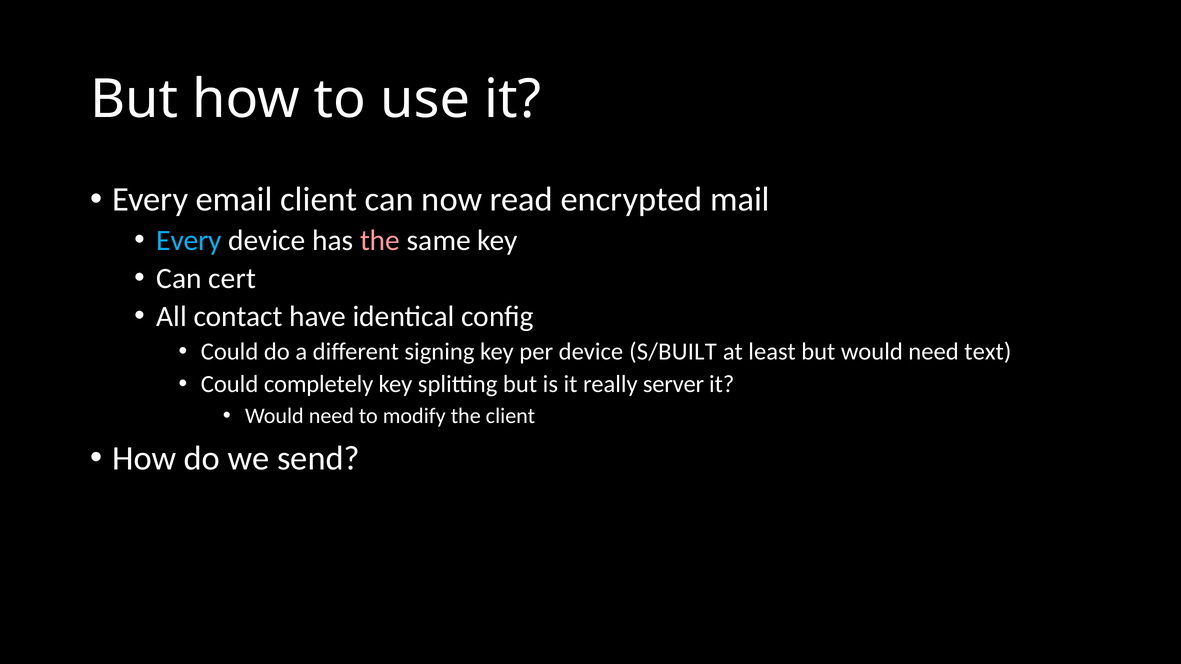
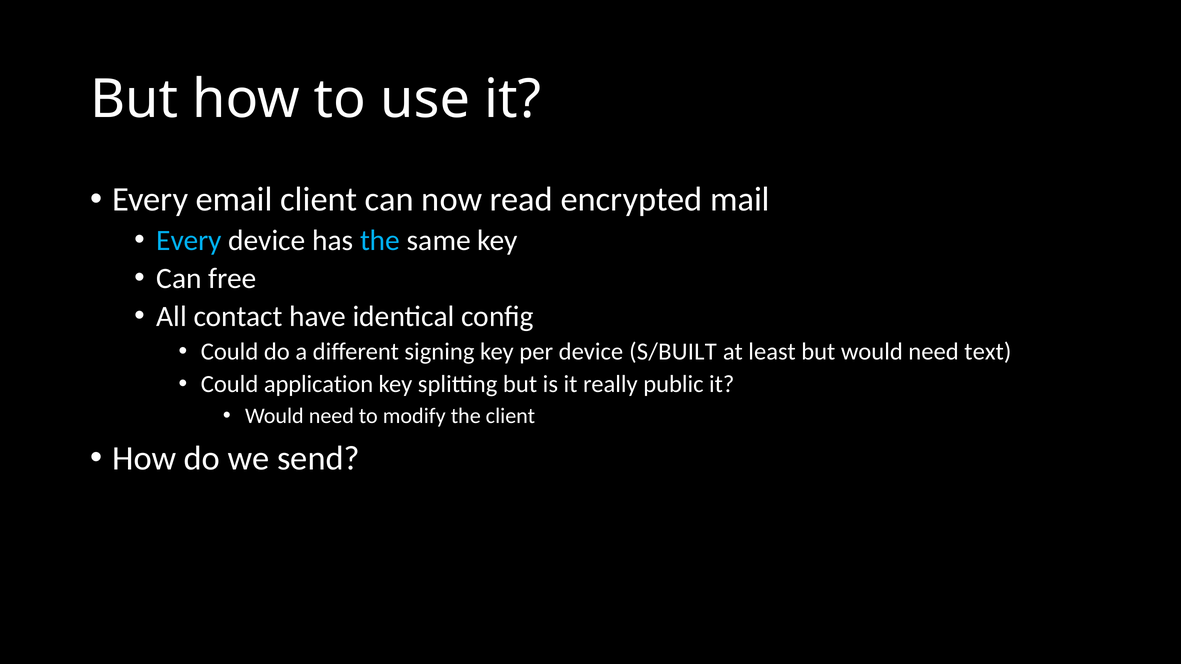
the at (380, 240) colour: pink -> light blue
cert: cert -> free
completely: completely -> application
server: server -> public
